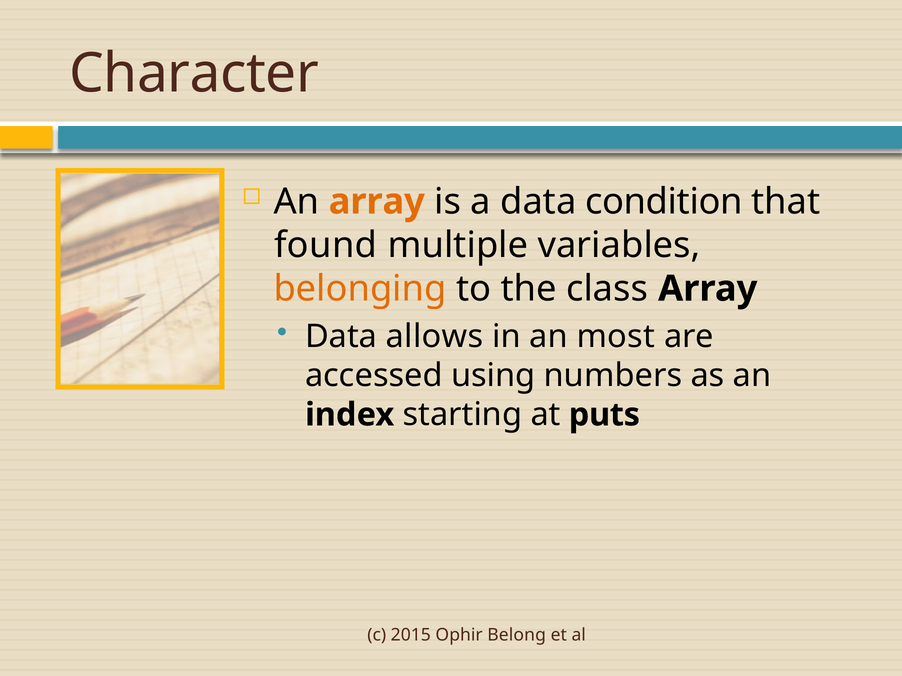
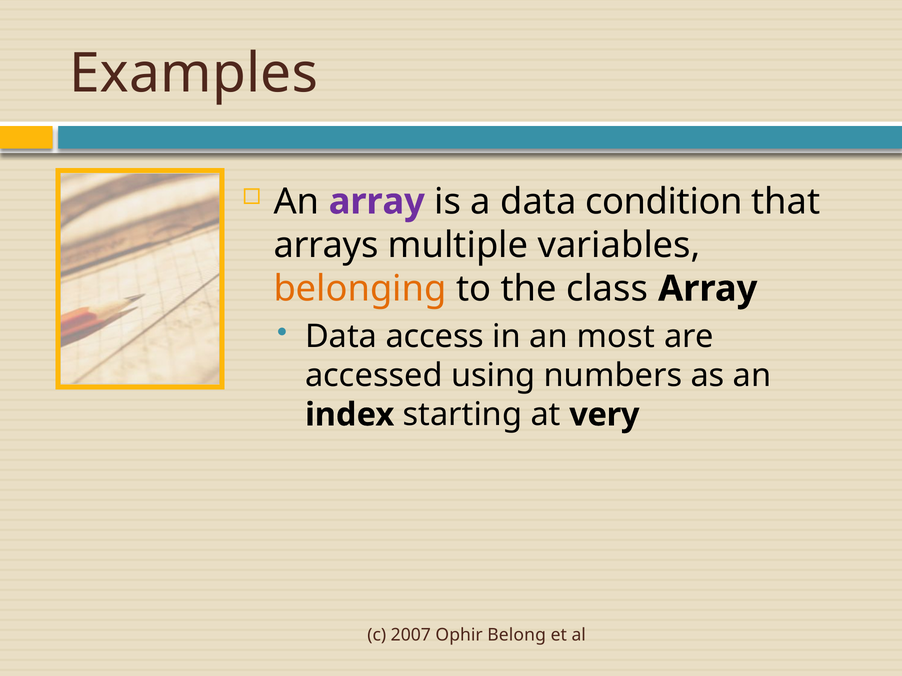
Character: Character -> Examples
array at (377, 202) colour: orange -> purple
found: found -> arrays
allows: allows -> access
puts: puts -> very
2015: 2015 -> 2007
